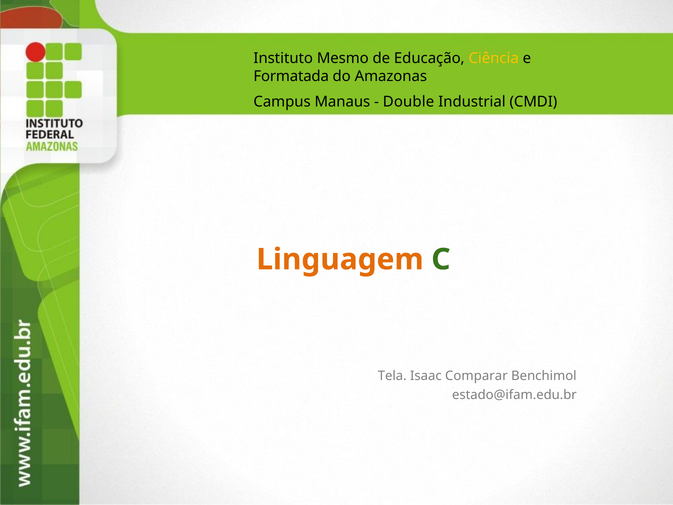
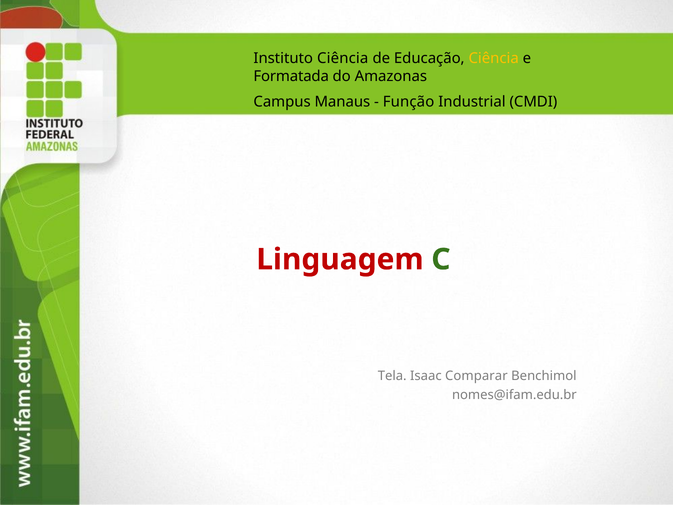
Instituto Mesmo: Mesmo -> Ciência
Double: Double -> Função
Linguagem colour: orange -> red
estado@ifam.edu.br: estado@ifam.edu.br -> nomes@ifam.edu.br
